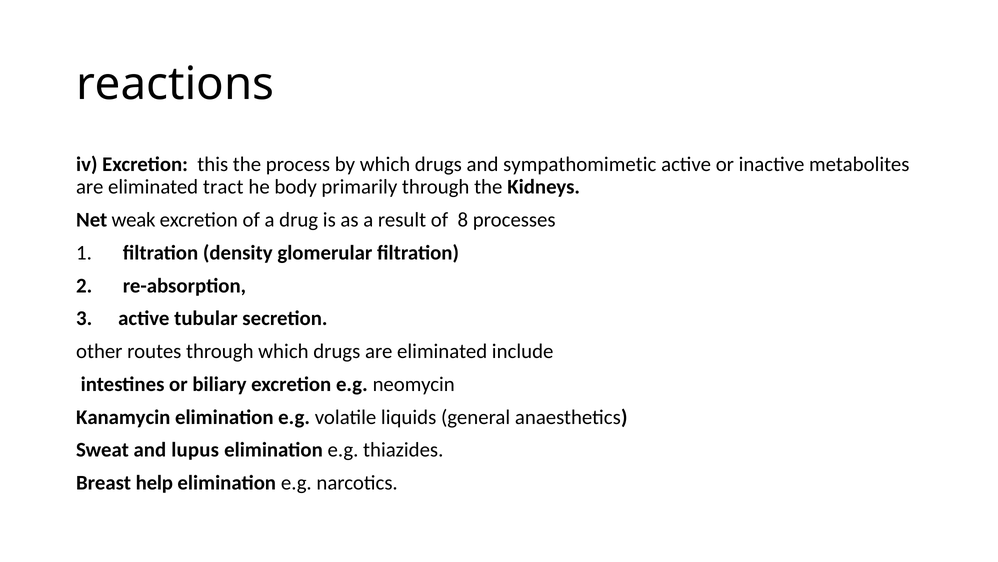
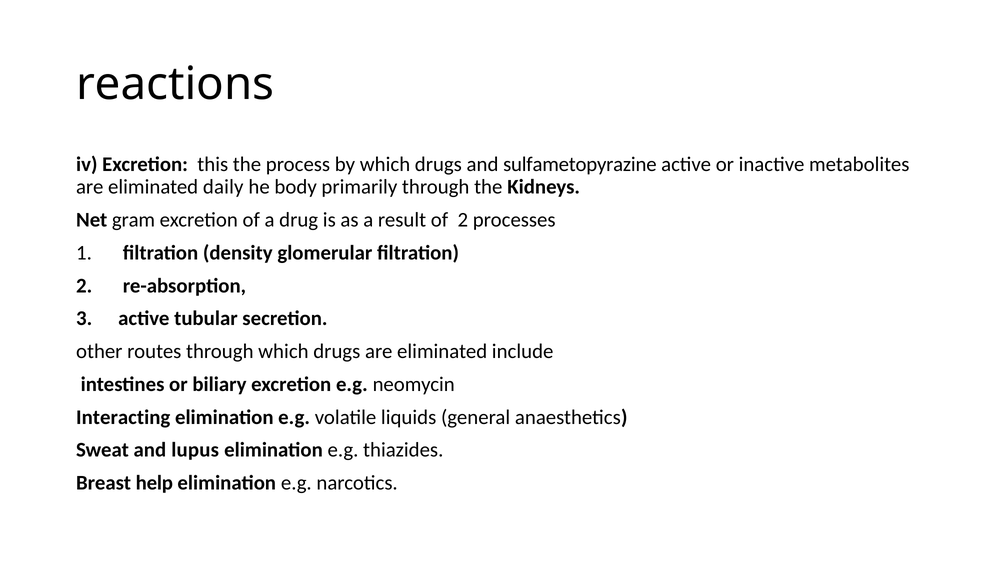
sympathomimetic: sympathomimetic -> sulfametopyrazine
tract: tract -> daily
weak: weak -> gram
of 8: 8 -> 2
Kanamycin: Kanamycin -> Interacting
